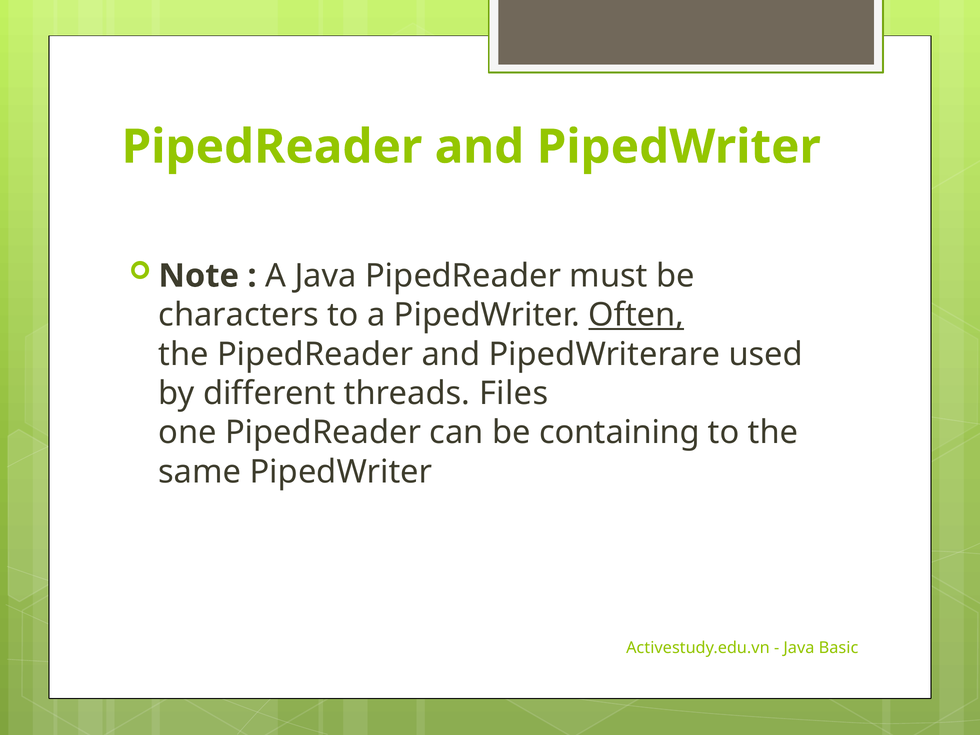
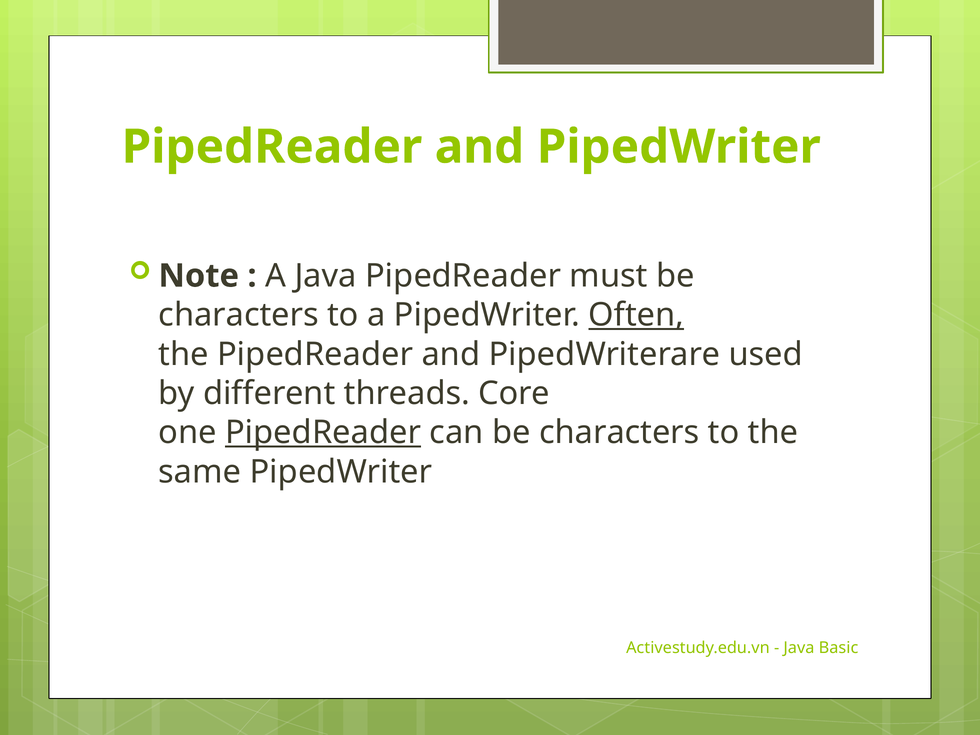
Files: Files -> Core
PipedReader at (323, 433) underline: none -> present
can be containing: containing -> characters
